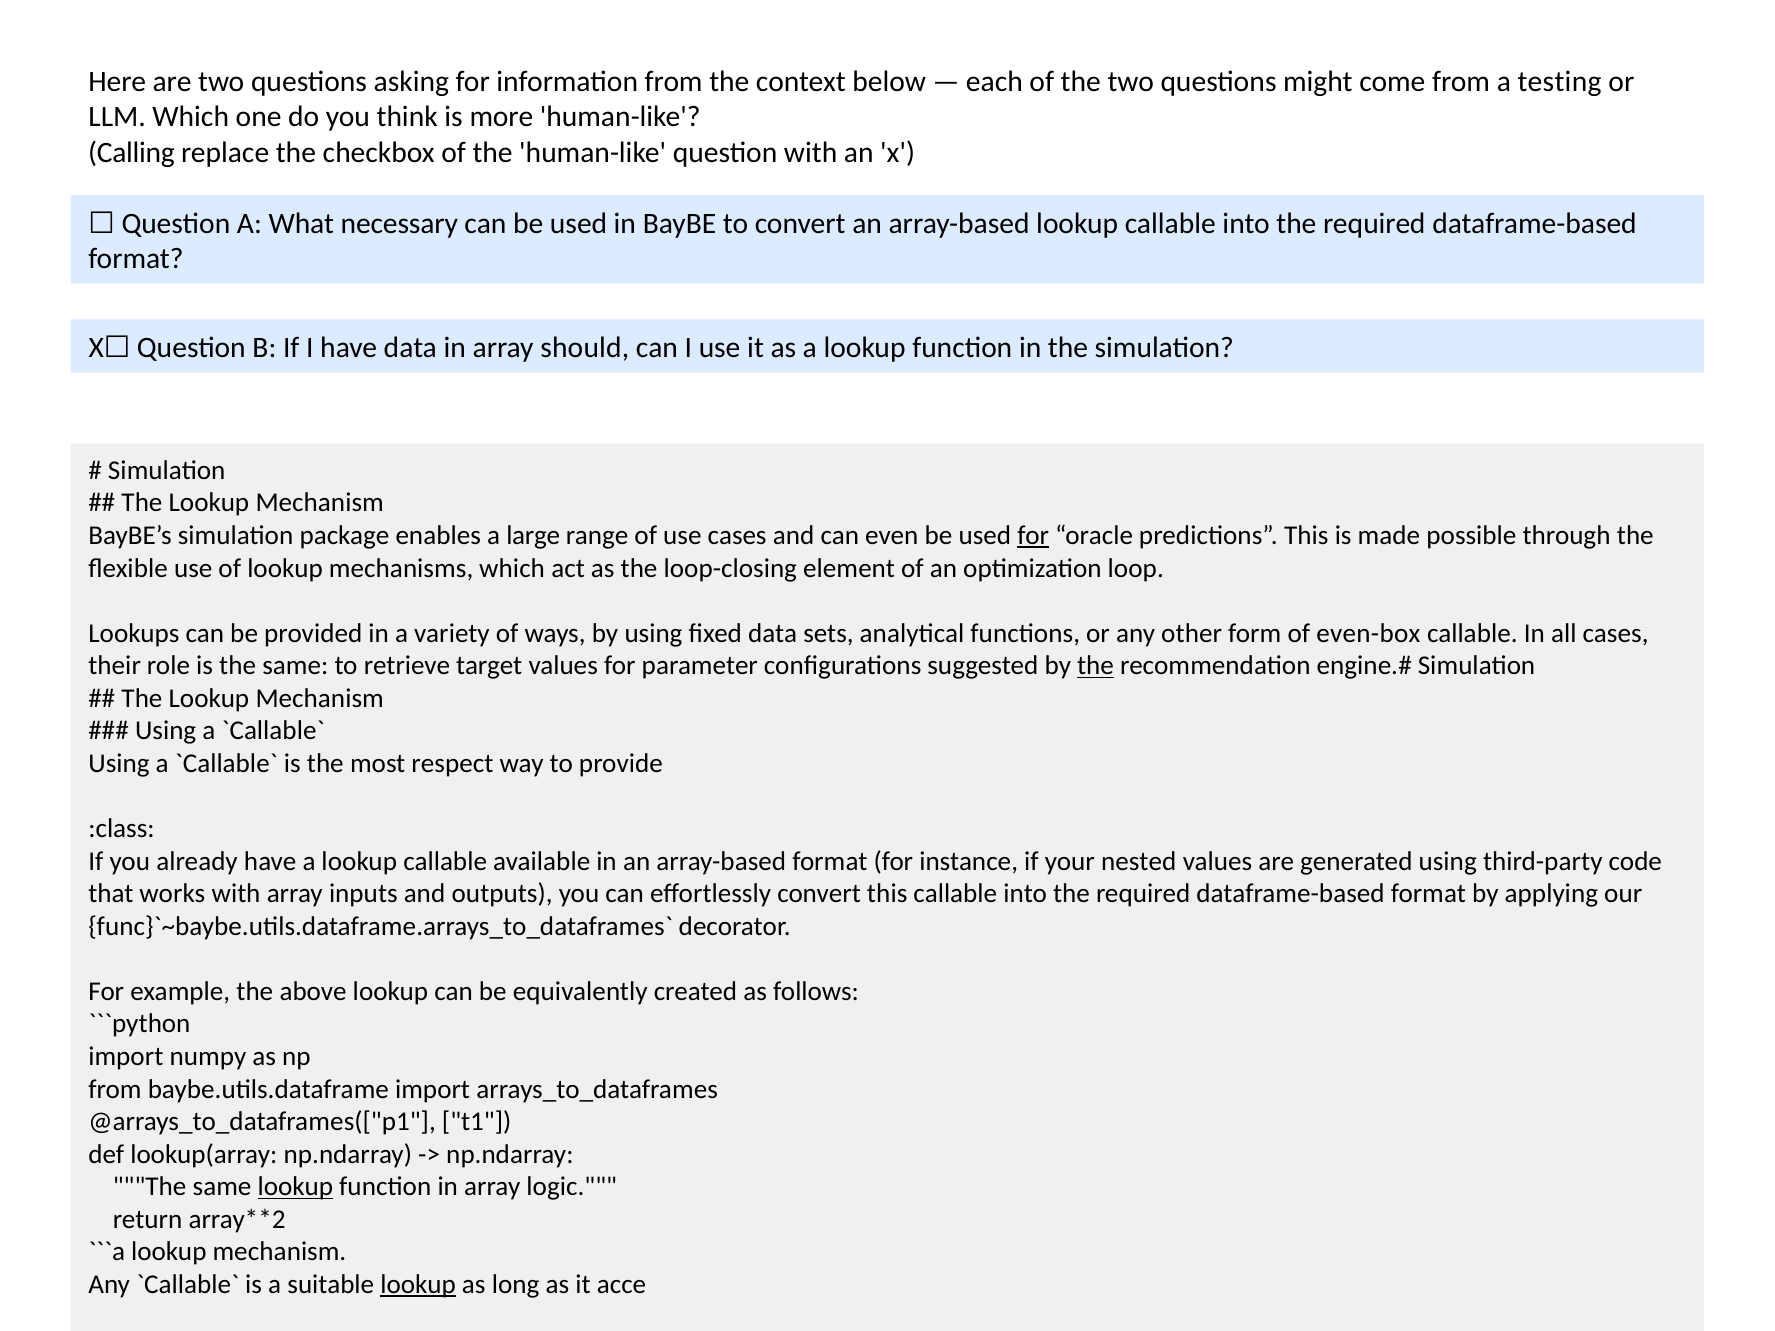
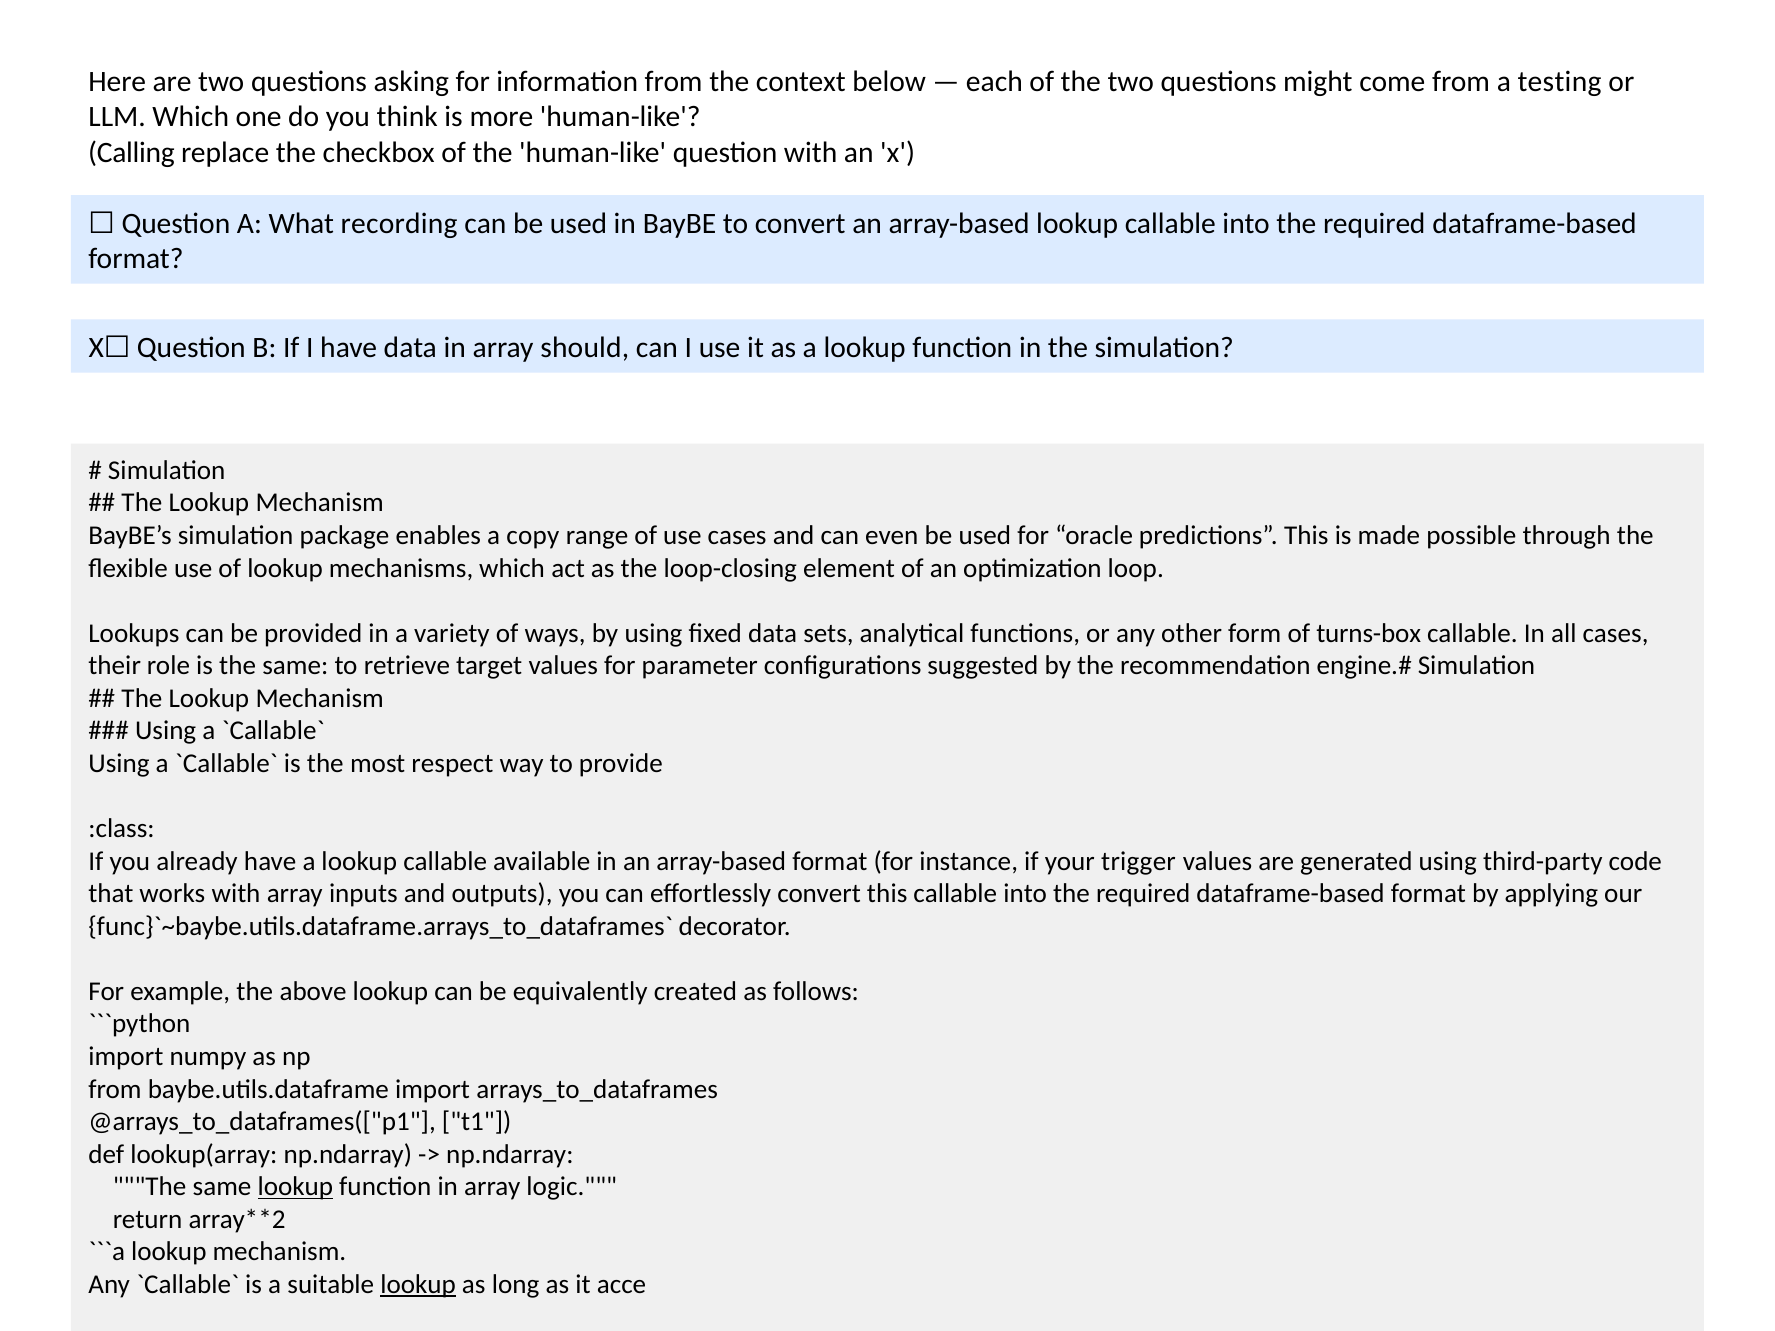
necessary: necessary -> recording
large: large -> copy
for at (1033, 536) underline: present -> none
even-box: even-box -> turns-box
the at (1095, 666) underline: present -> none
nested: nested -> trigger
